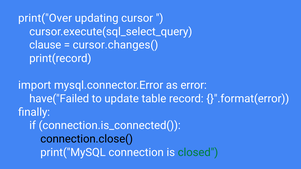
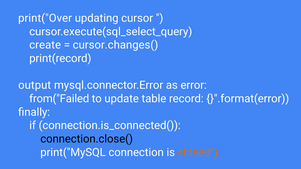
clause: clause -> create
import: import -> output
have("Failed: have("Failed -> from("Failed
closed colour: green -> orange
